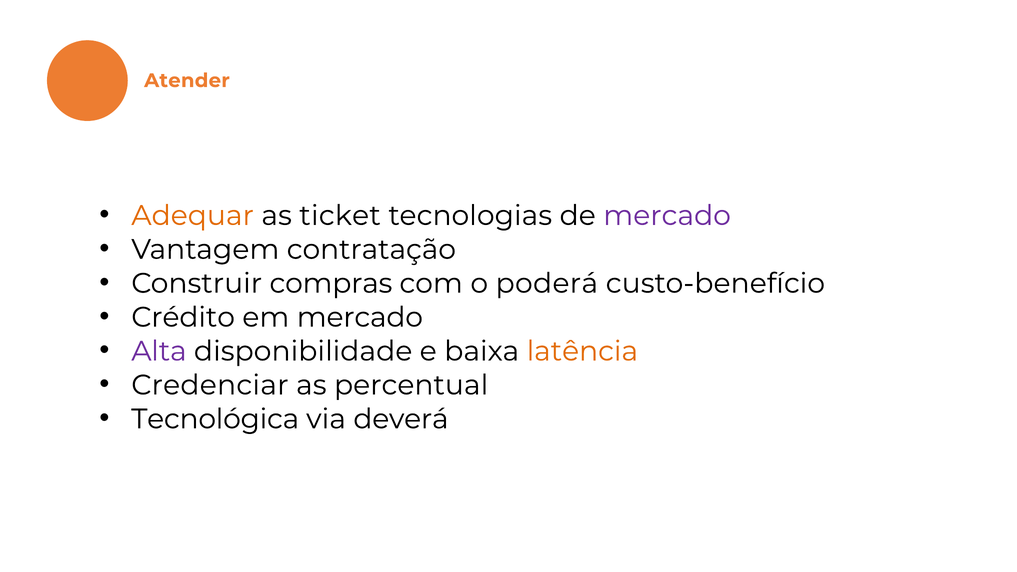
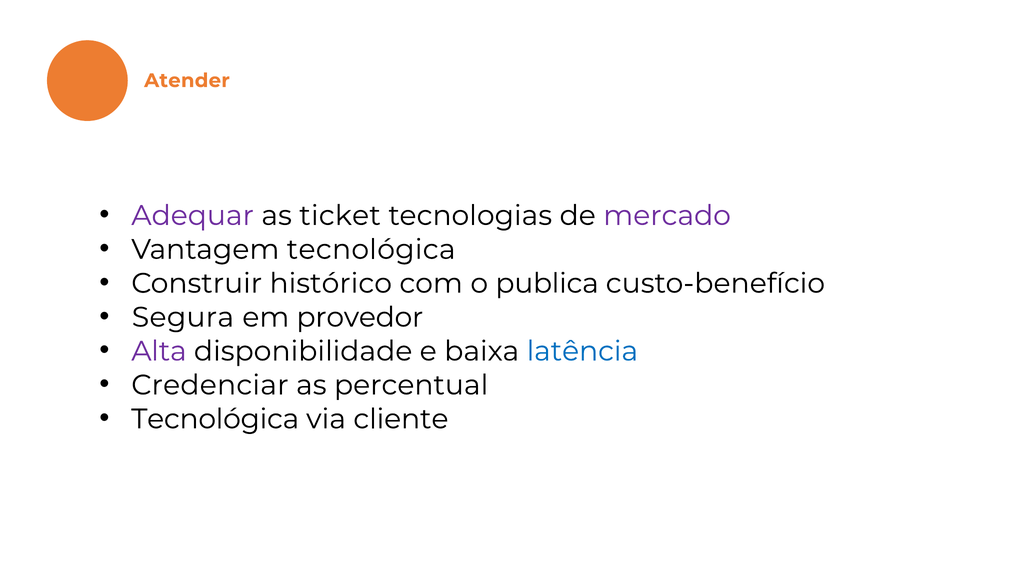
Adequar colour: orange -> purple
Vantagem contratação: contratação -> tecnológica
compras: compras -> histórico
poderá: poderá -> publica
Crédito: Crédito -> Segura
em mercado: mercado -> provedor
latência colour: orange -> blue
deverá: deverá -> cliente
